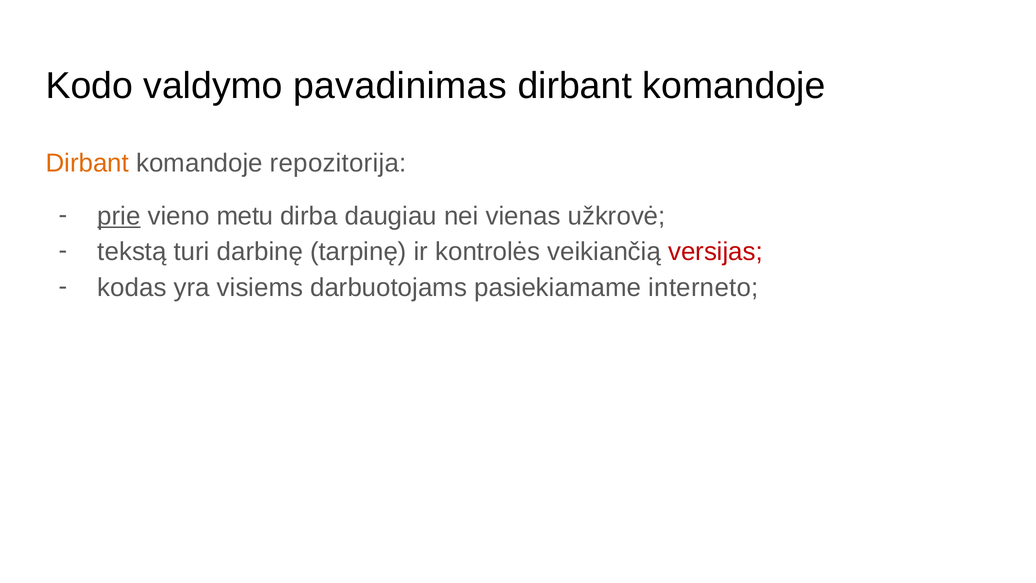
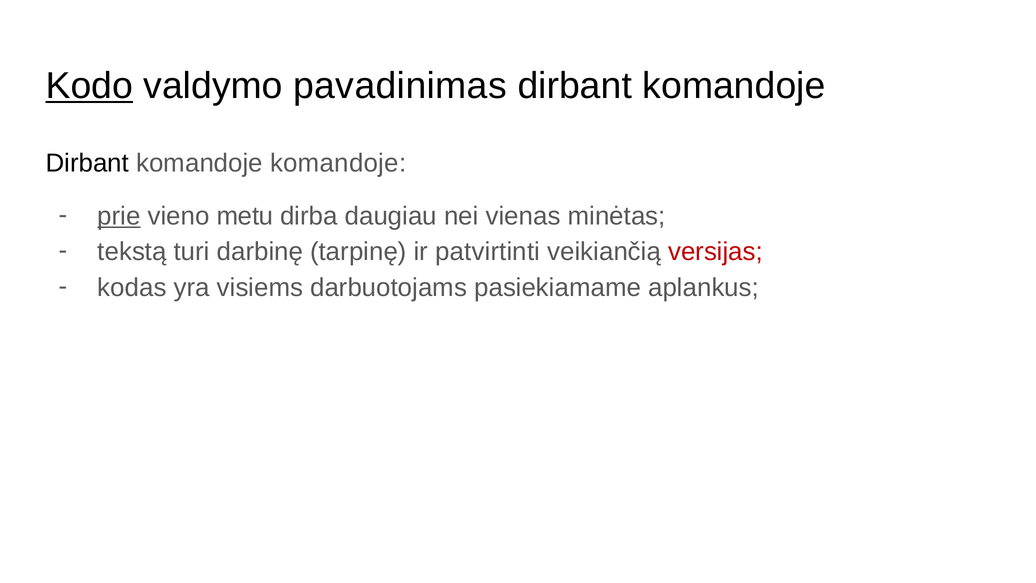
Kodo underline: none -> present
Dirbant at (87, 163) colour: orange -> black
komandoje repozitorija: repozitorija -> komandoje
užkrovė: užkrovė -> minėtas
kontrolės: kontrolės -> patvirtinti
interneto: interneto -> aplankus
